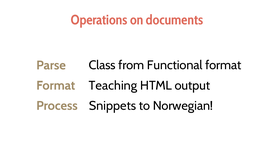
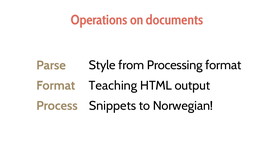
Class: Class -> Style
Functional: Functional -> Processing
